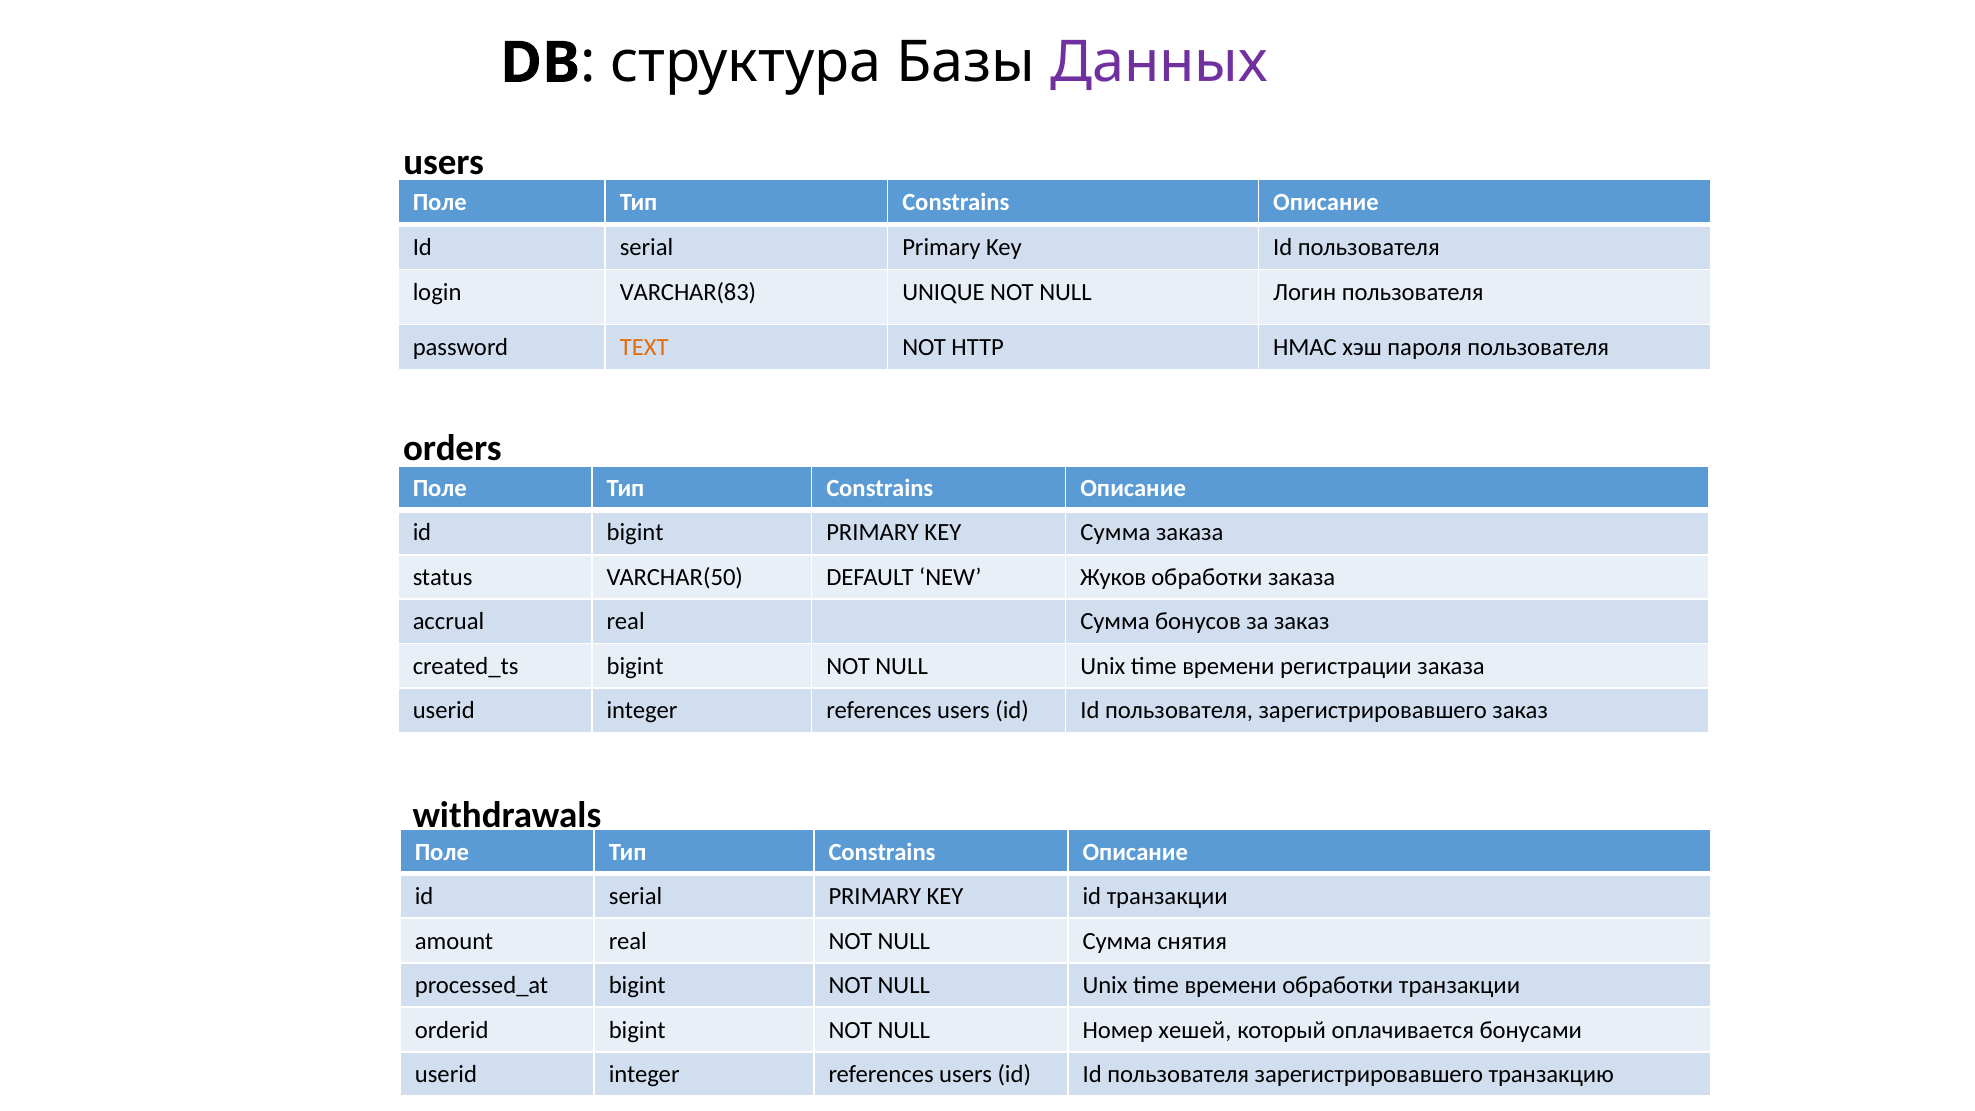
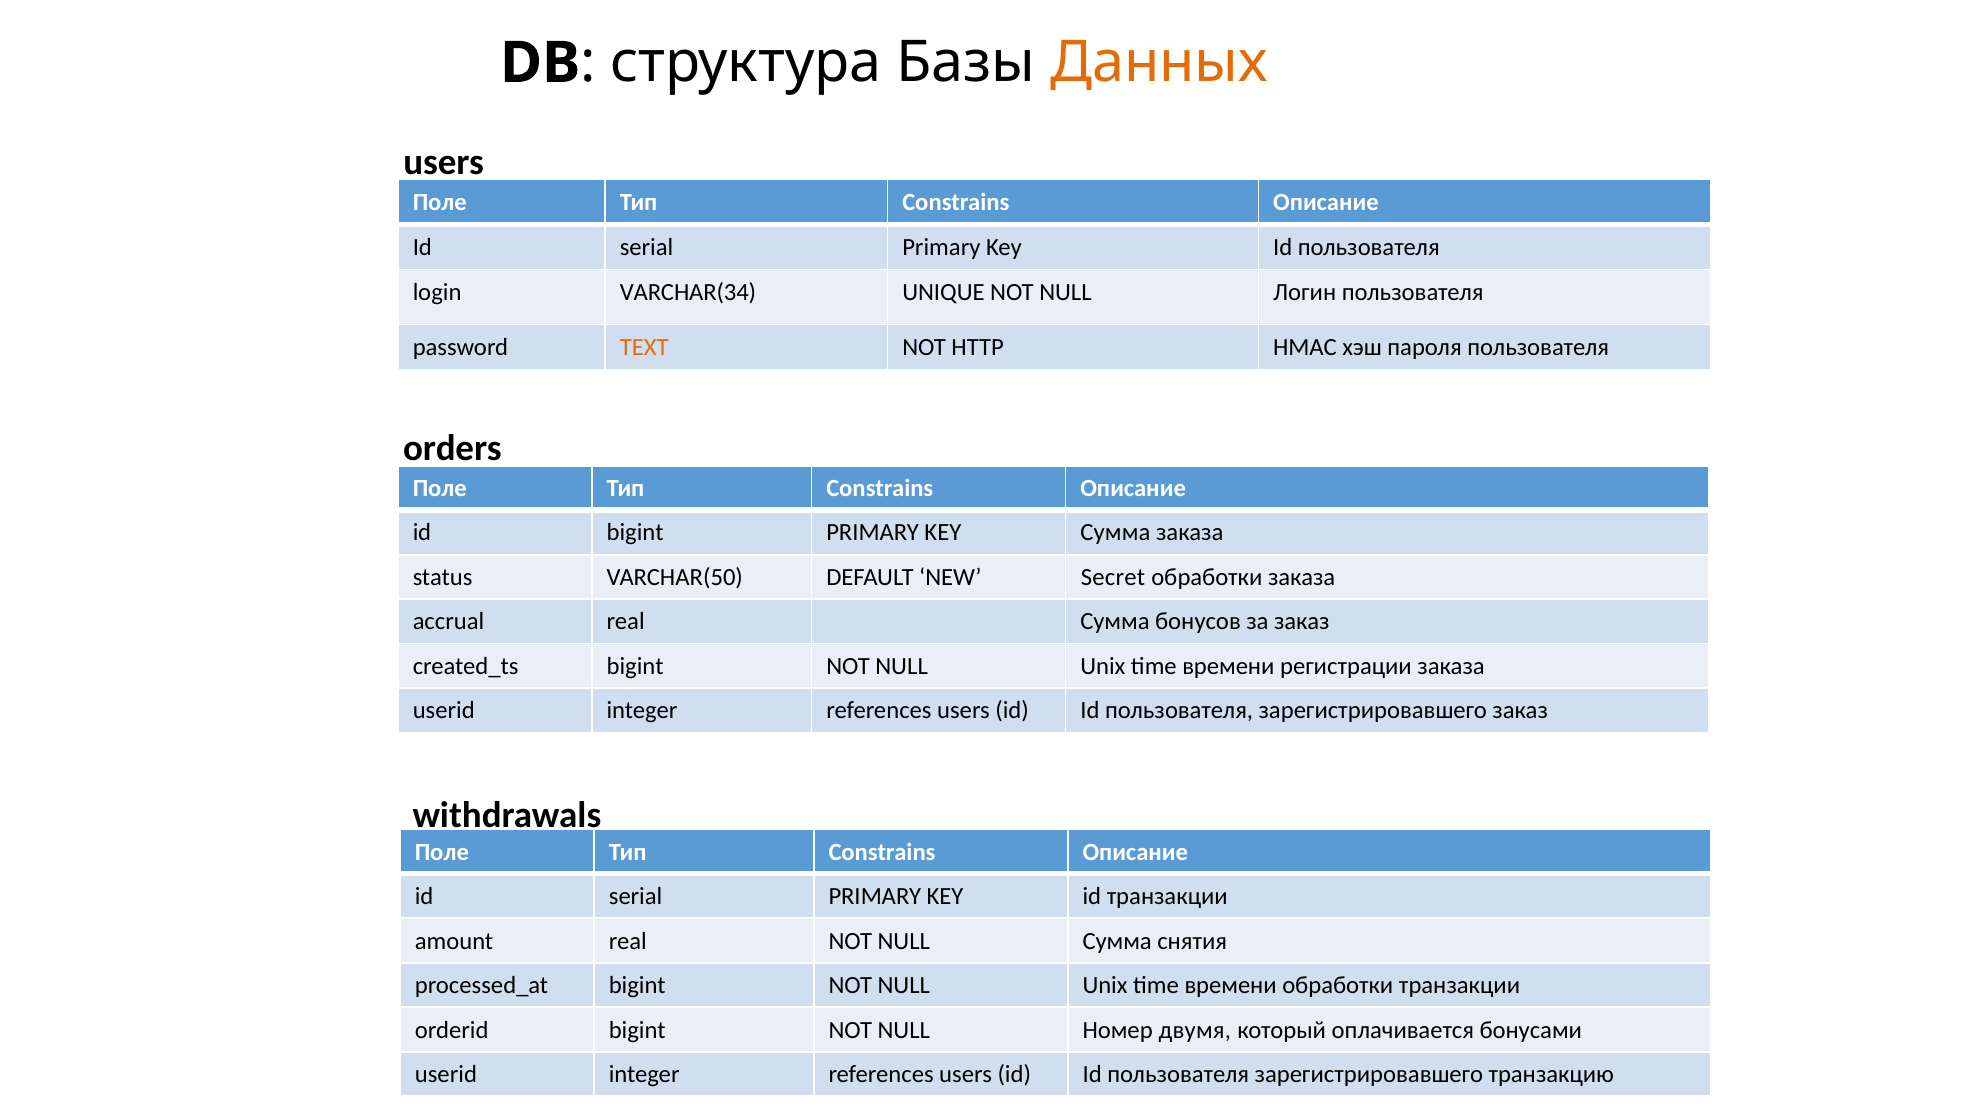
Данных colour: purple -> orange
VARCHAR(83: VARCHAR(83 -> VARCHAR(34
Жуков: Жуков -> Secret
хешей: хешей -> двумя
